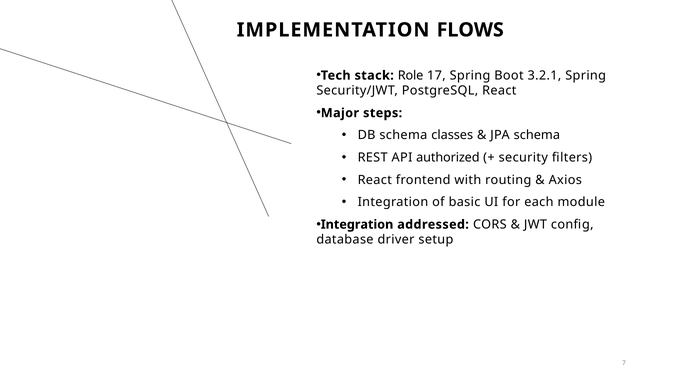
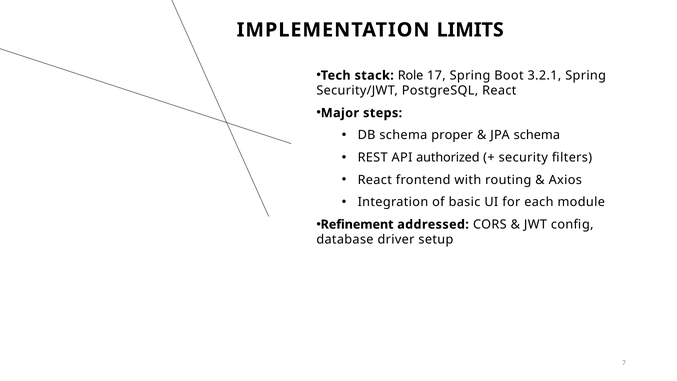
FLOWS: FLOWS -> LIMITS
classes: classes -> proper
Integration at (357, 224): Integration -> Refinement
